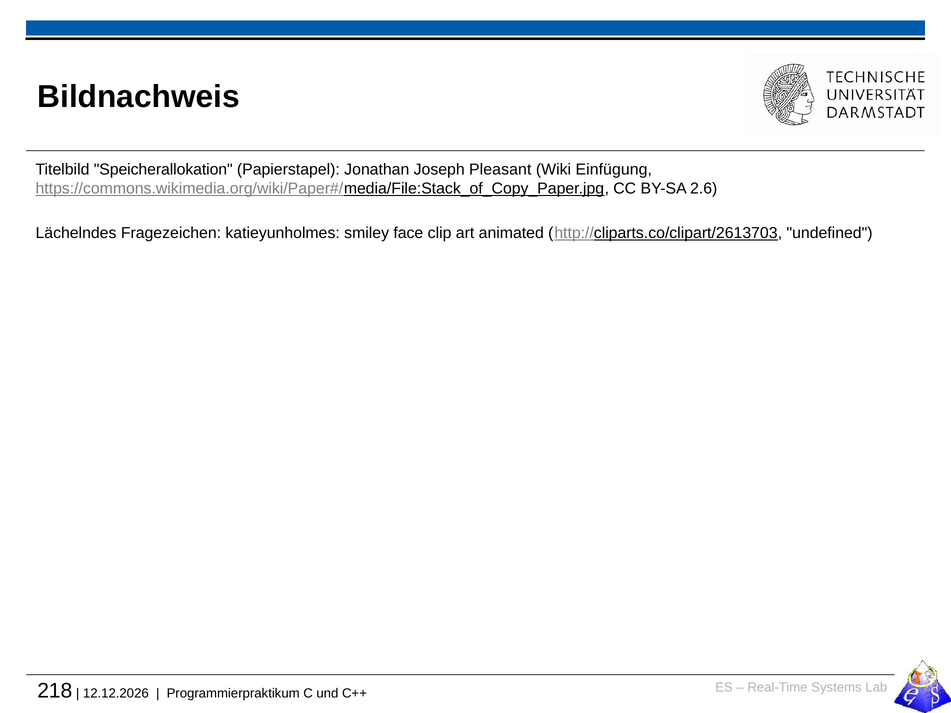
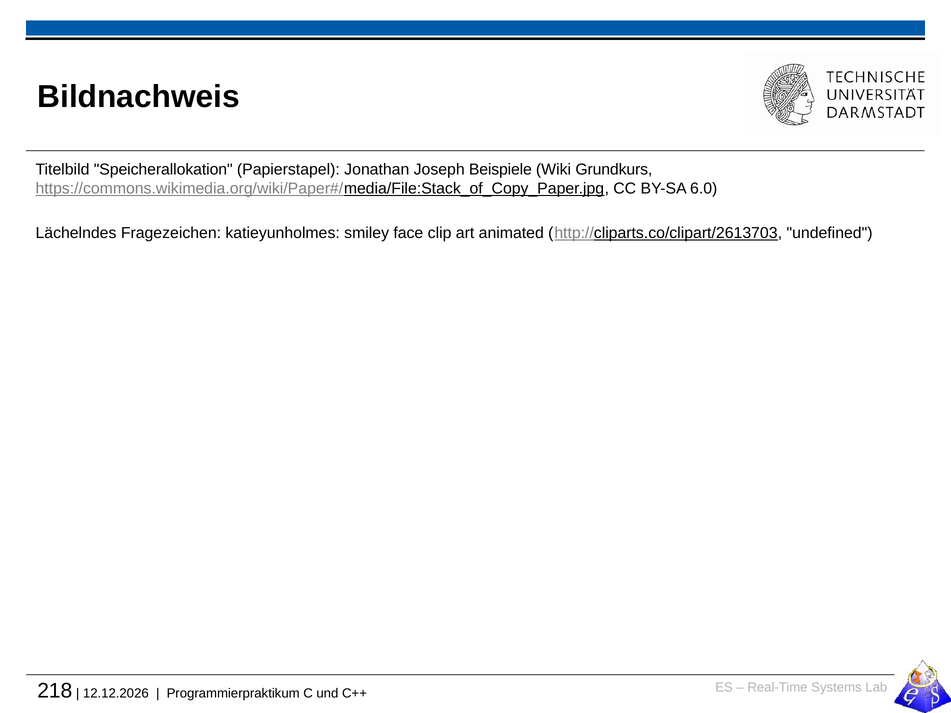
Pleasant: Pleasant -> Beispiele
Einfügung: Einfügung -> Grundkurs
2.6: 2.6 -> 6.0
